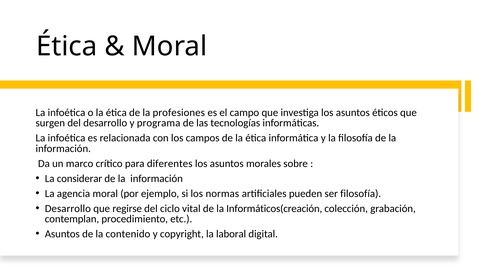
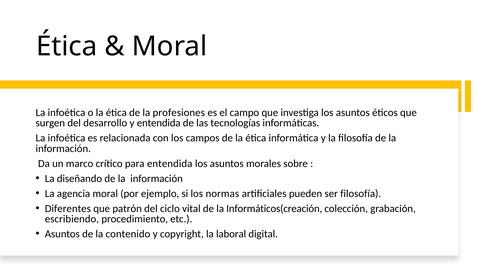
y programa: programa -> entendida
para diferentes: diferentes -> entendida
considerar: considerar -> diseñando
Desarrollo at (68, 209): Desarrollo -> Diferentes
regirse: regirse -> patrón
contemplan: contemplan -> escribiendo
